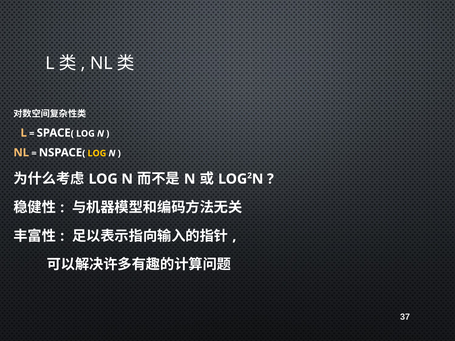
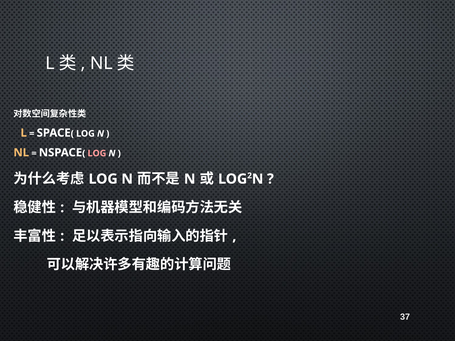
LOG at (97, 153) colour: yellow -> pink
